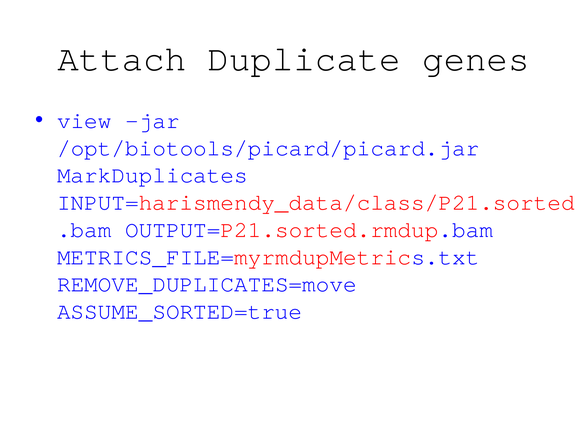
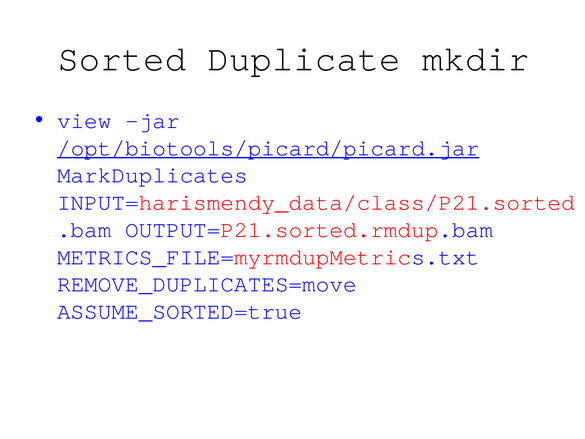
Attach: Attach -> Sorted
genes: genes -> mkdir
/opt/biotools/picard/picard.jar underline: none -> present
